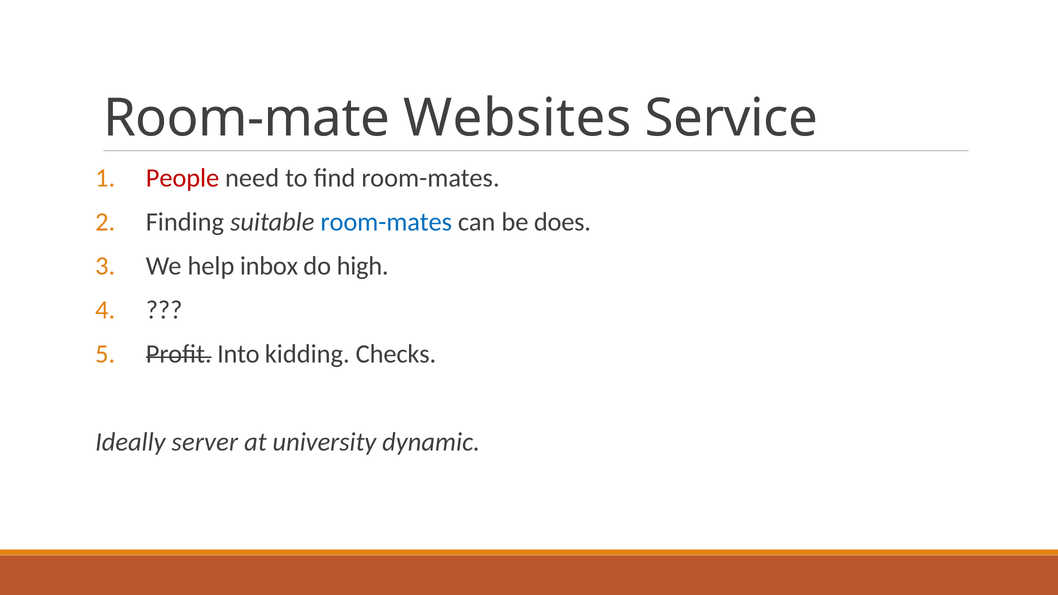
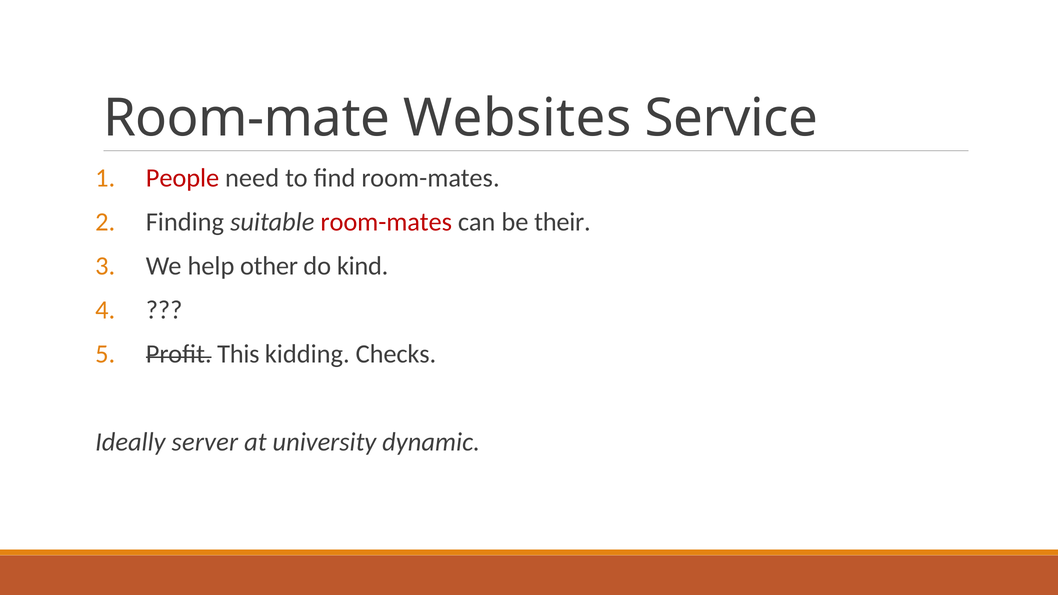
room-mates at (386, 222) colour: blue -> red
does: does -> their
inbox: inbox -> other
high: high -> kind
Into: Into -> This
